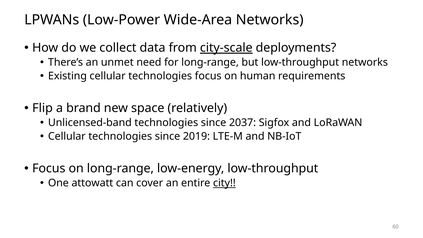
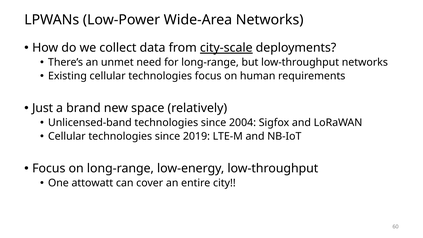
Flip: Flip -> Just
2037: 2037 -> 2004
city underline: present -> none
